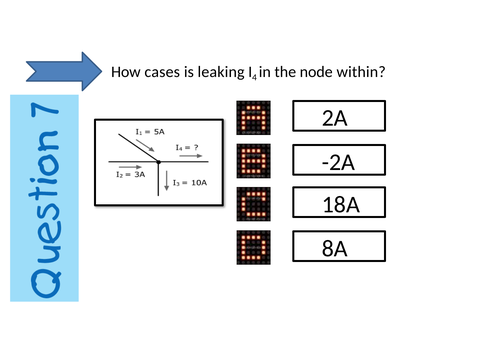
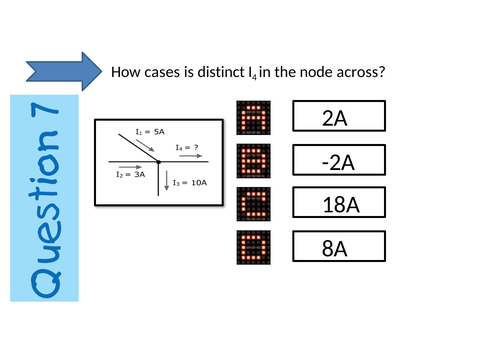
leaking: leaking -> distinct
within: within -> across
